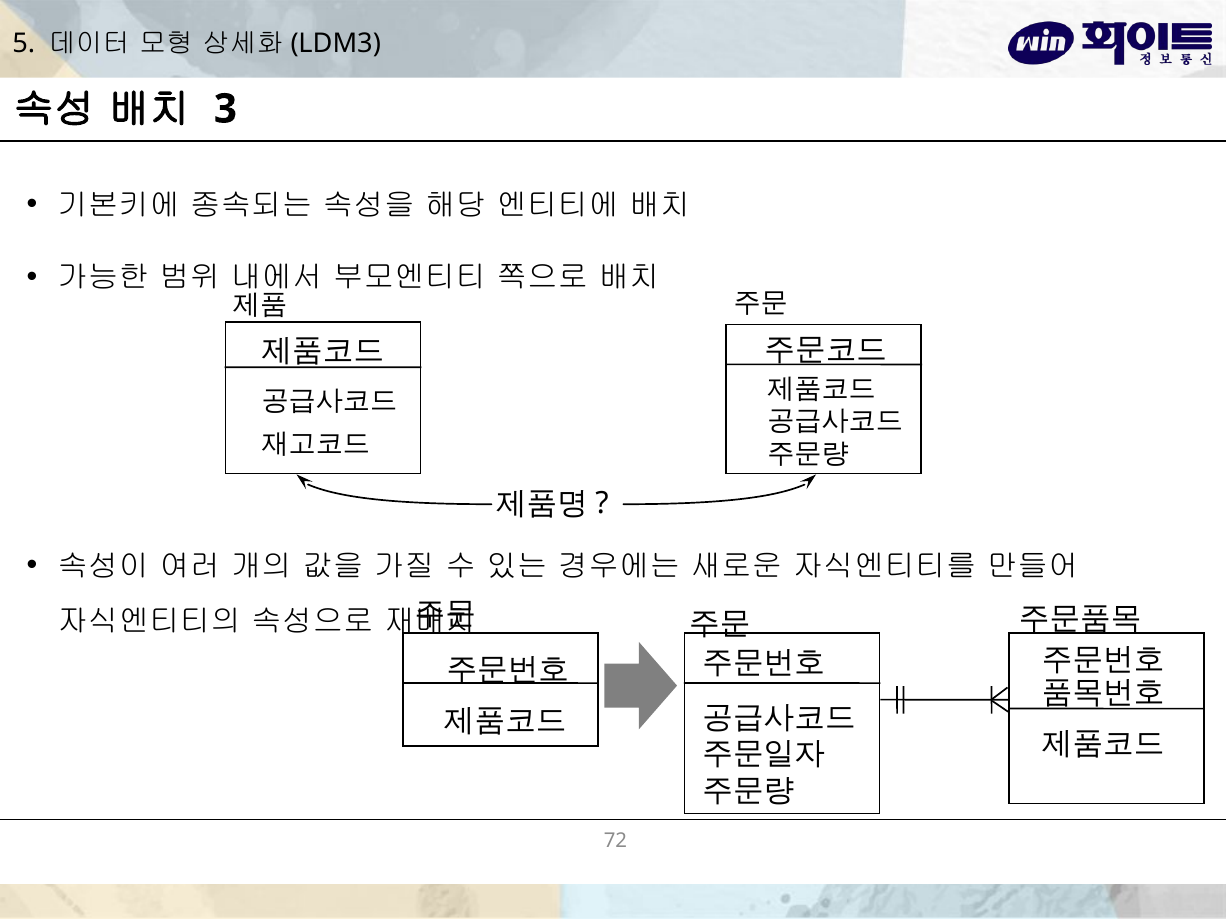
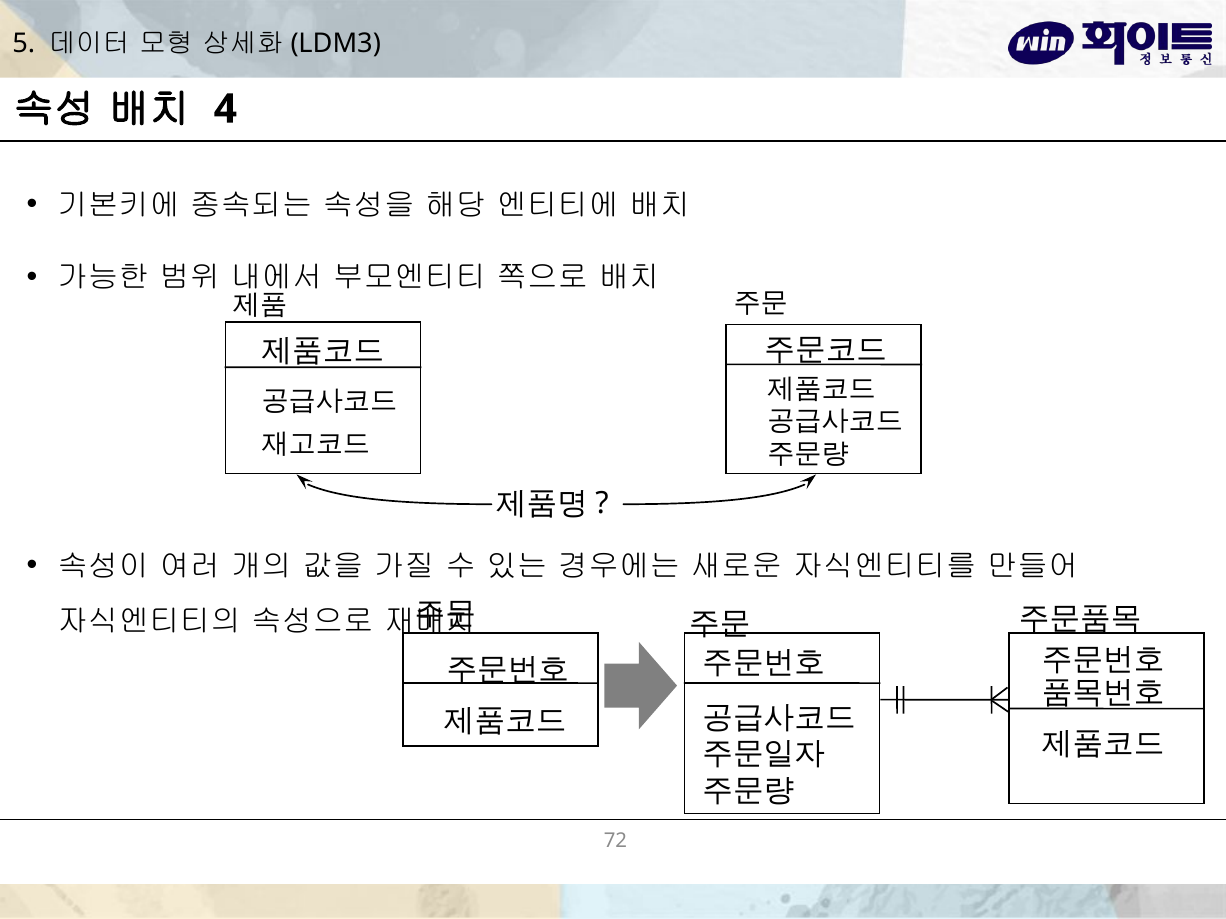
3: 3 -> 4
